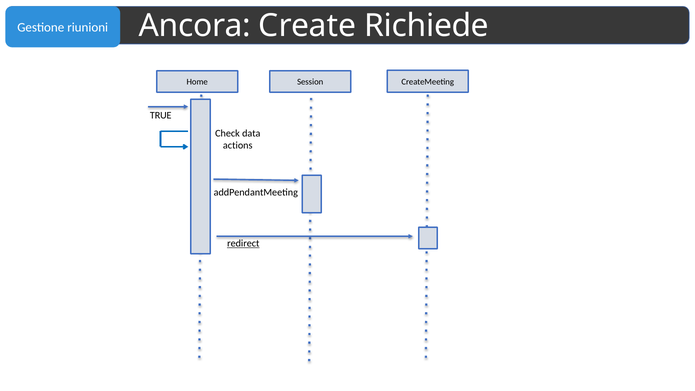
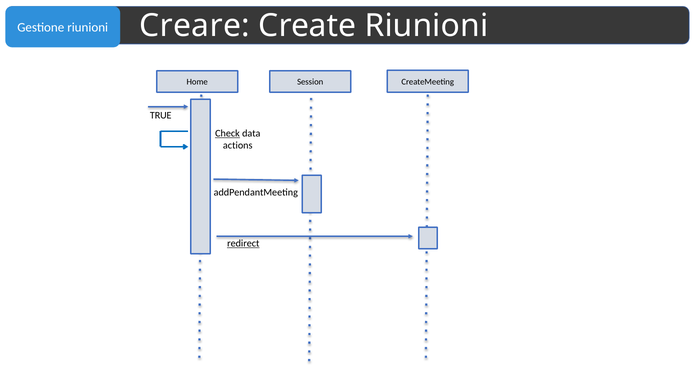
Ancora: Ancora -> Creare
Create Richiede: Richiede -> Riunioni
Check underline: none -> present
